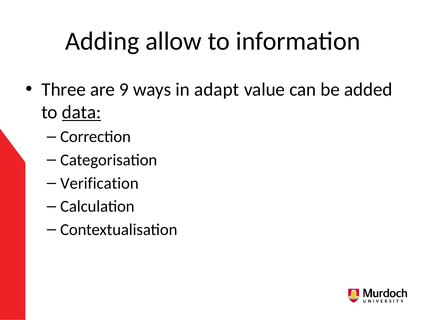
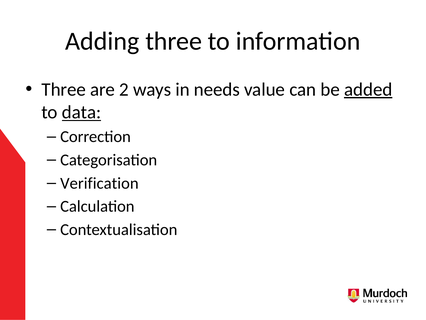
Adding allow: allow -> three
9: 9 -> 2
adapt: adapt -> needs
added underline: none -> present
